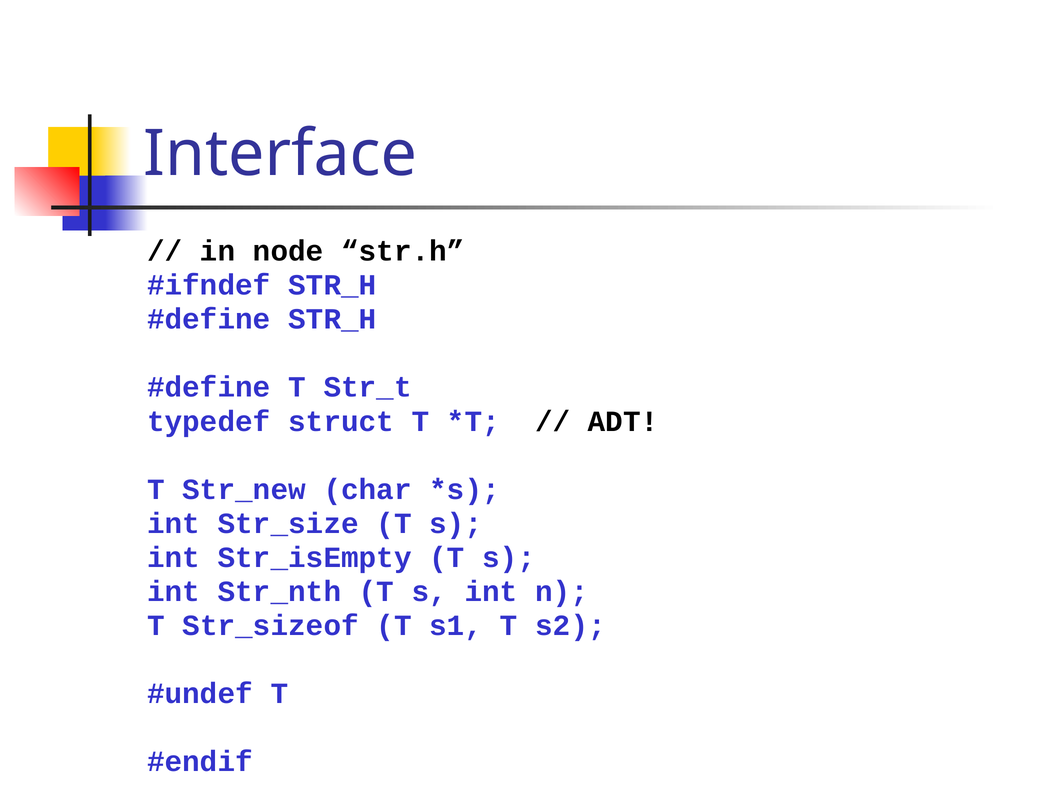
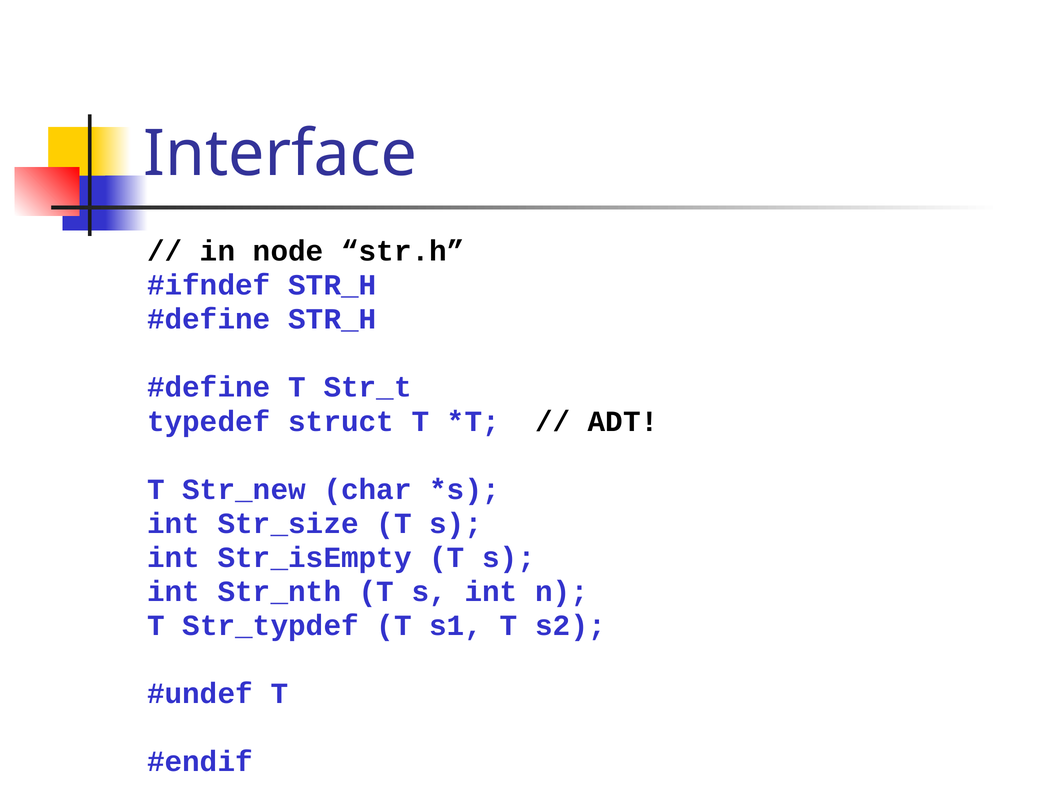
Str_sizeof: Str_sizeof -> Str_typdef
